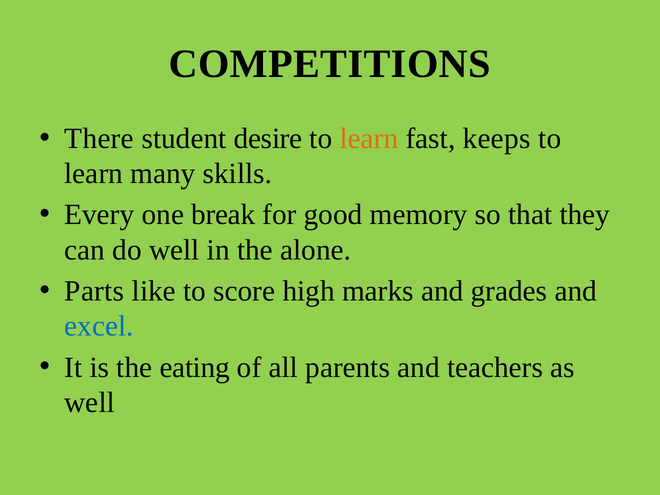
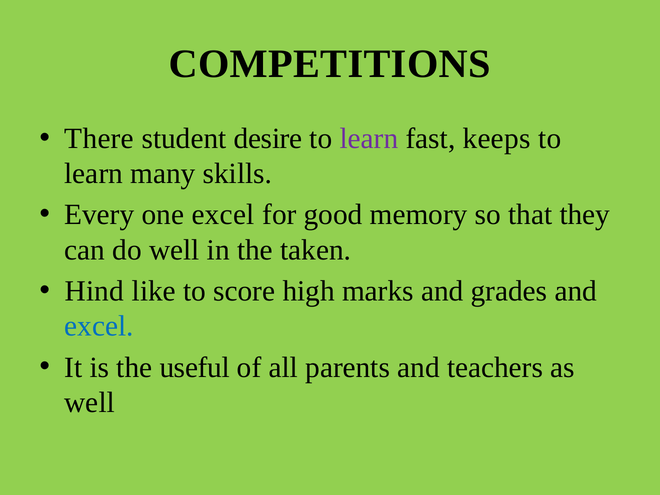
learn at (369, 138) colour: orange -> purple
one break: break -> excel
alone: alone -> taken
Parts: Parts -> Hind
eating: eating -> useful
